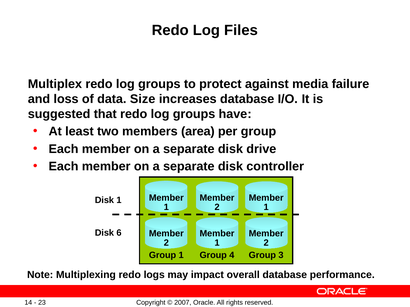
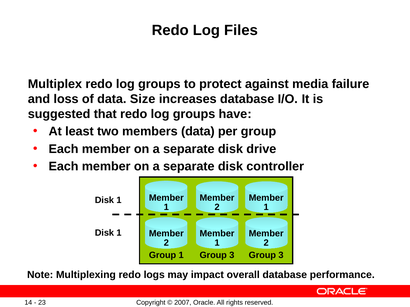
members area: area -> data
6 at (119, 233): 6 -> 1
1 Group 4: 4 -> 3
